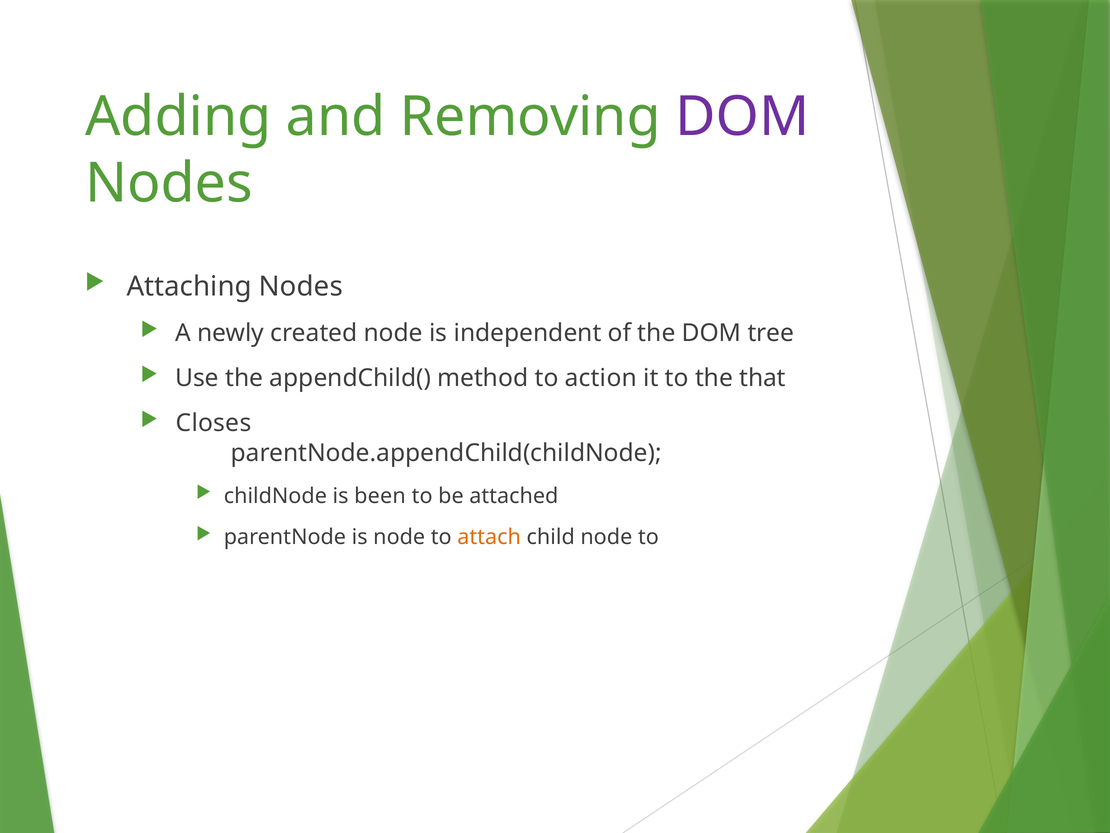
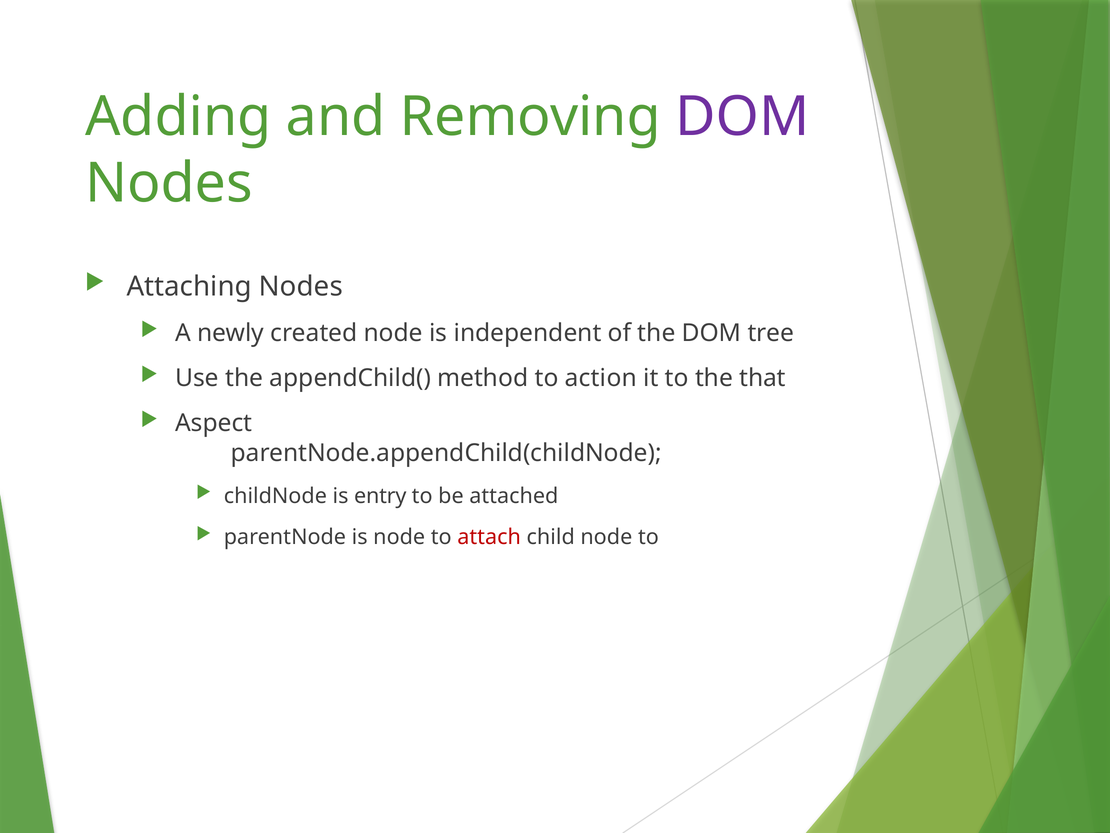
Closes: Closes -> Aspect
been: been -> entry
attach colour: orange -> red
